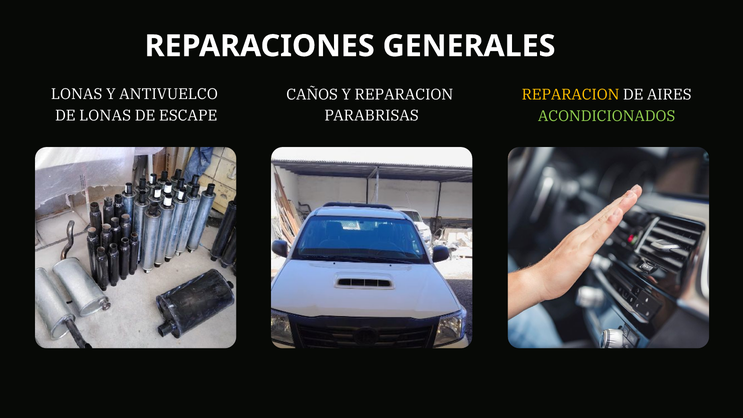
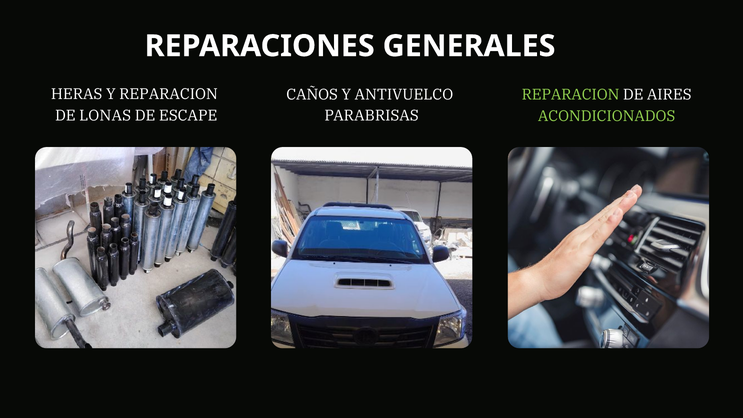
LONAS at (77, 94): LONAS -> HERAS
Y ANTIVUELCO: ANTIVUELCO -> REPARACION
Y REPARACION: REPARACION -> ANTIVUELCO
REPARACION at (571, 95) colour: yellow -> light green
